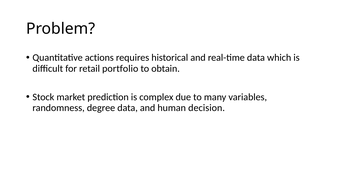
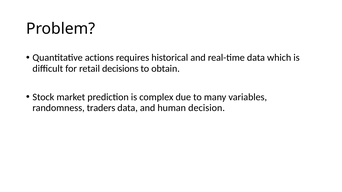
portfolio: portfolio -> decisions
degree: degree -> traders
